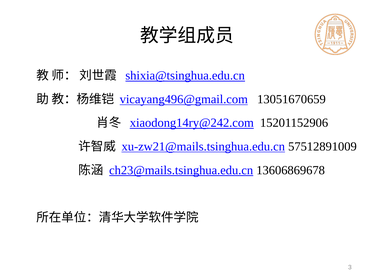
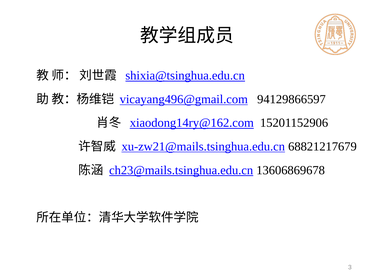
13051670659: 13051670659 -> 94129866597
xiaodong14ry@242.com: xiaodong14ry@242.com -> xiaodong14ry@162.com
57512891009: 57512891009 -> 68821217679
